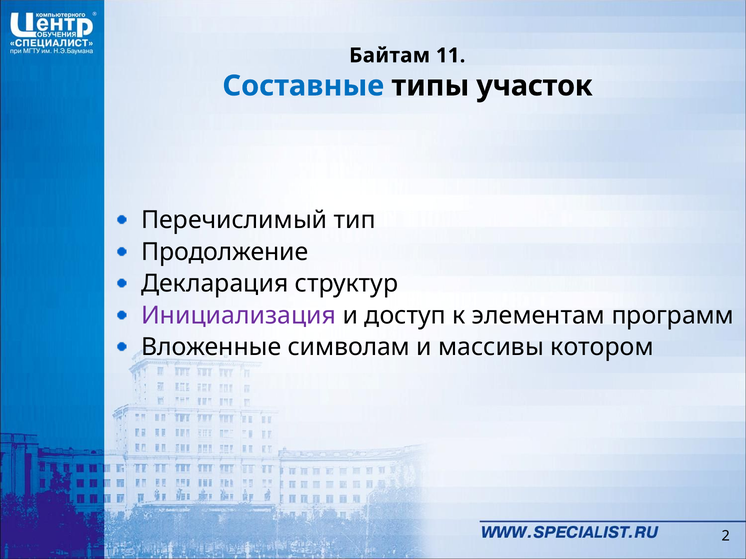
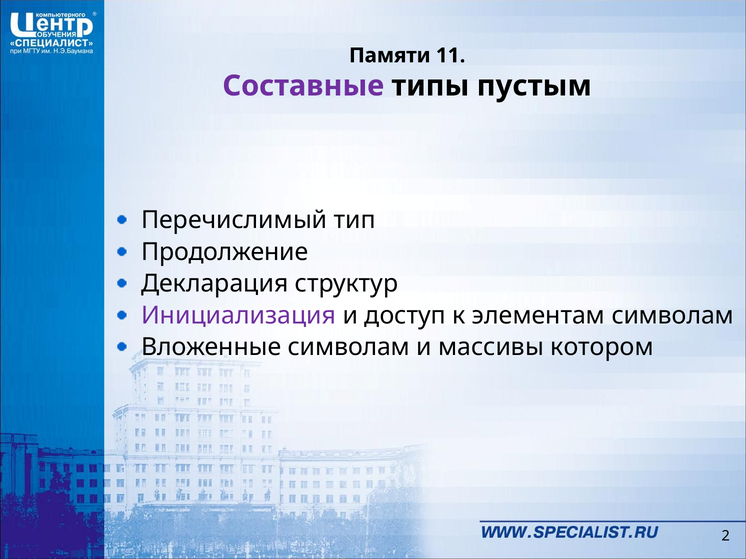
Байтам: Байтам -> Памяти
Составные colour: blue -> purple
участок: участок -> пустым
элементам программ: программ -> символам
